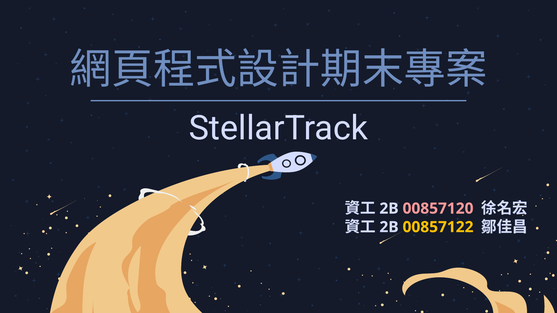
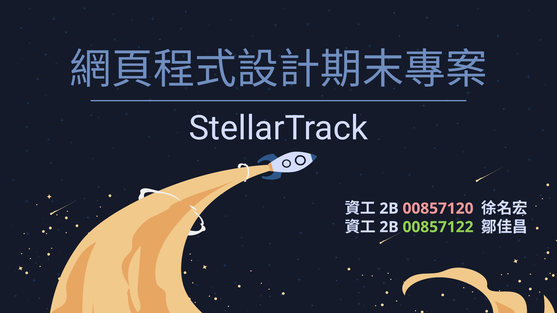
00857122 colour: yellow -> light green
